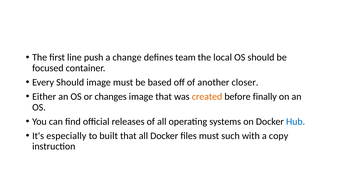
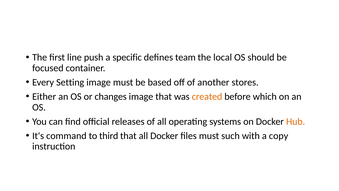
change: change -> specific
Every Should: Should -> Setting
closer: closer -> stores
finally: finally -> which
Hub colour: blue -> orange
especially: especially -> command
built: built -> third
